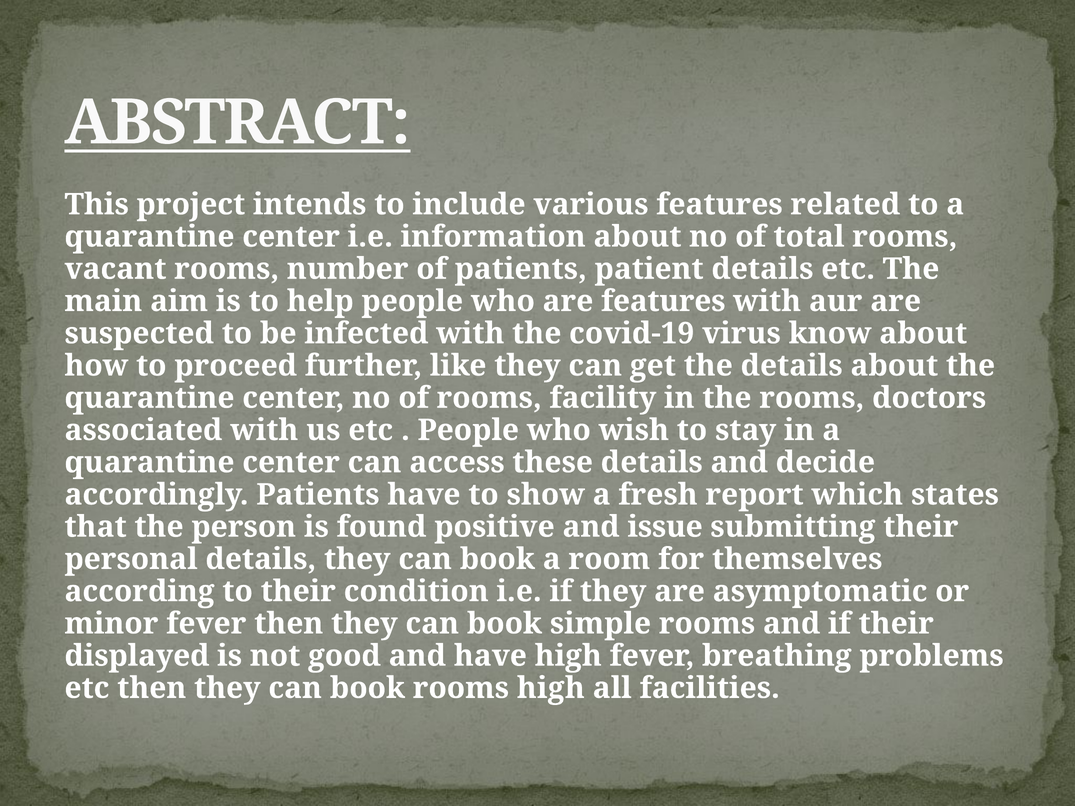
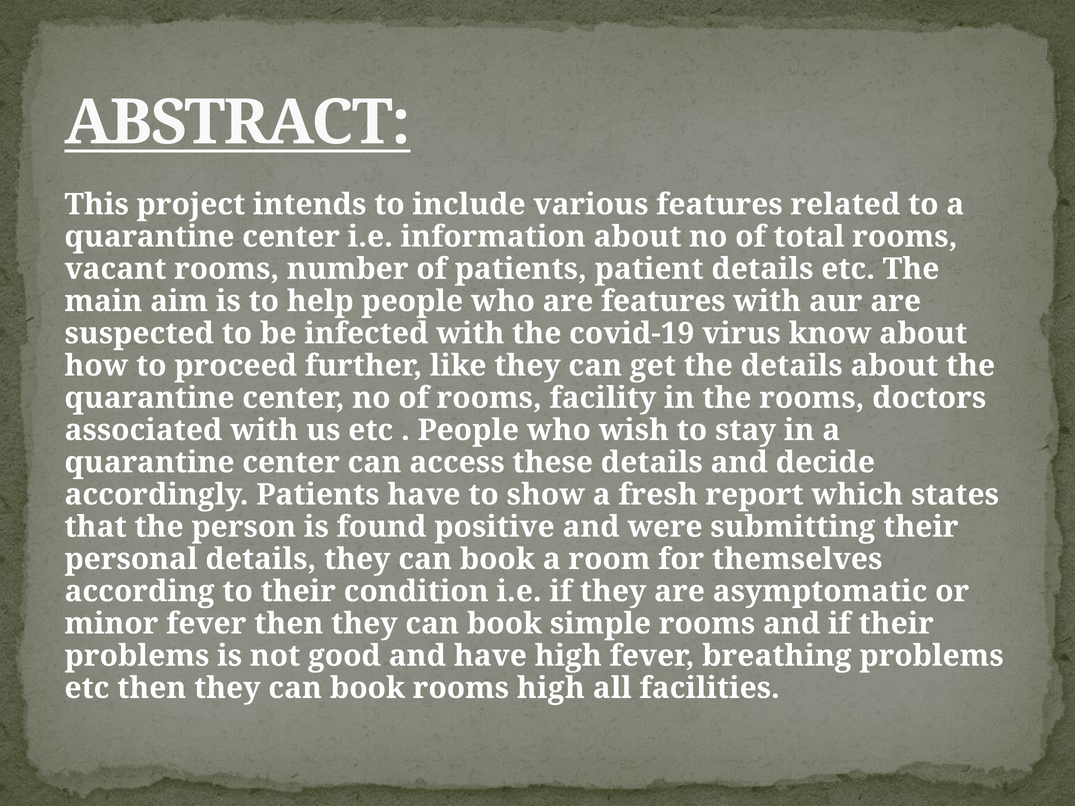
issue: issue -> were
displayed at (137, 656): displayed -> problems
